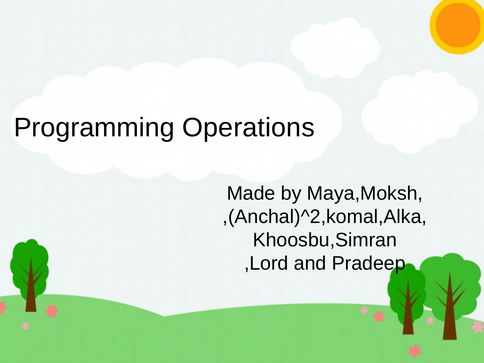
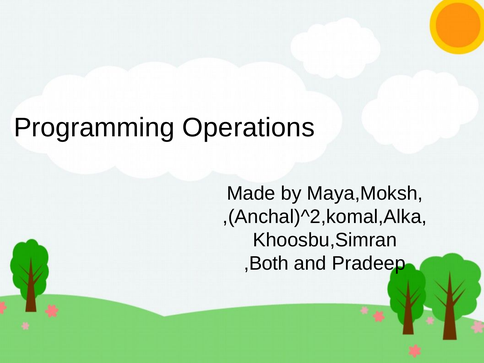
,Lord: ,Lord -> ,Both
